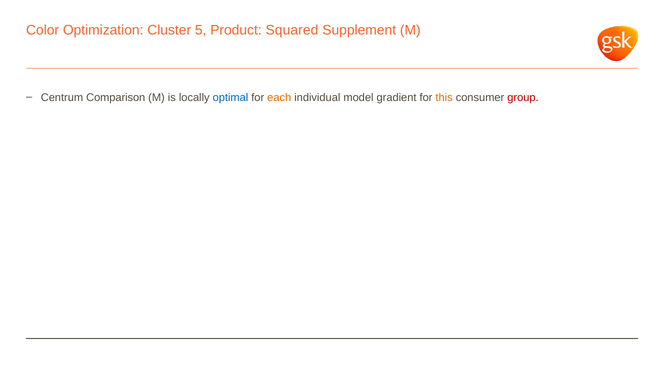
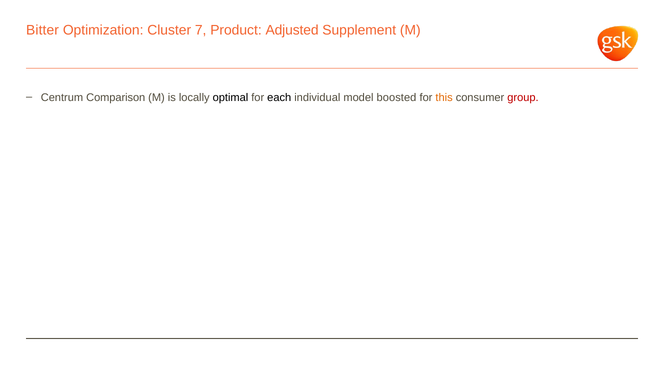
Color: Color -> Bitter
5: 5 -> 7
Squared: Squared -> Adjusted
optimal colour: blue -> black
each colour: orange -> black
gradient: gradient -> boosted
